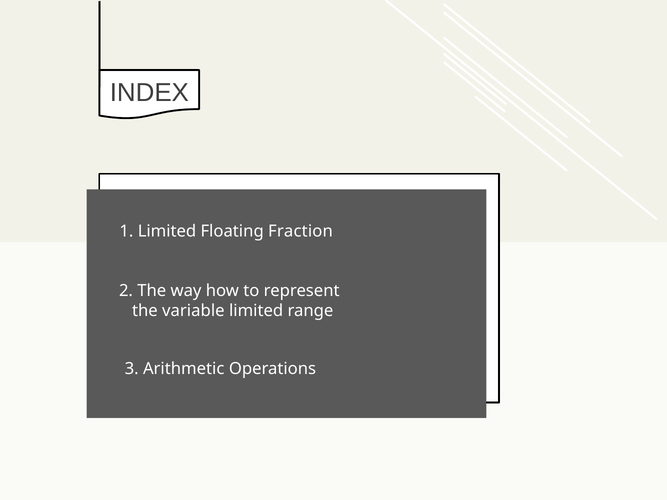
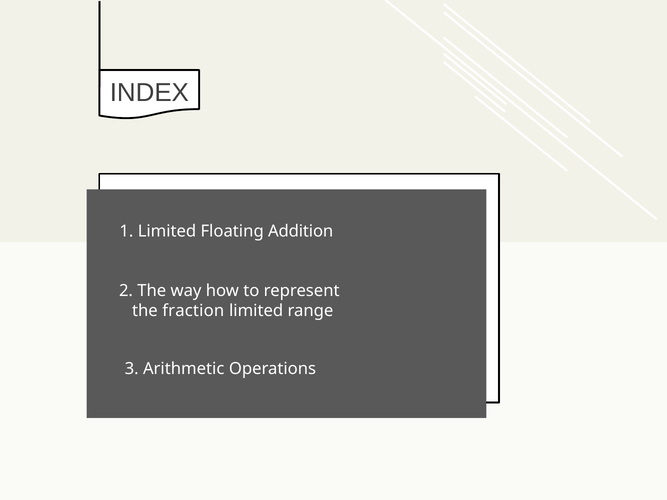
Fraction: Fraction -> Addition
variable: variable -> fraction
